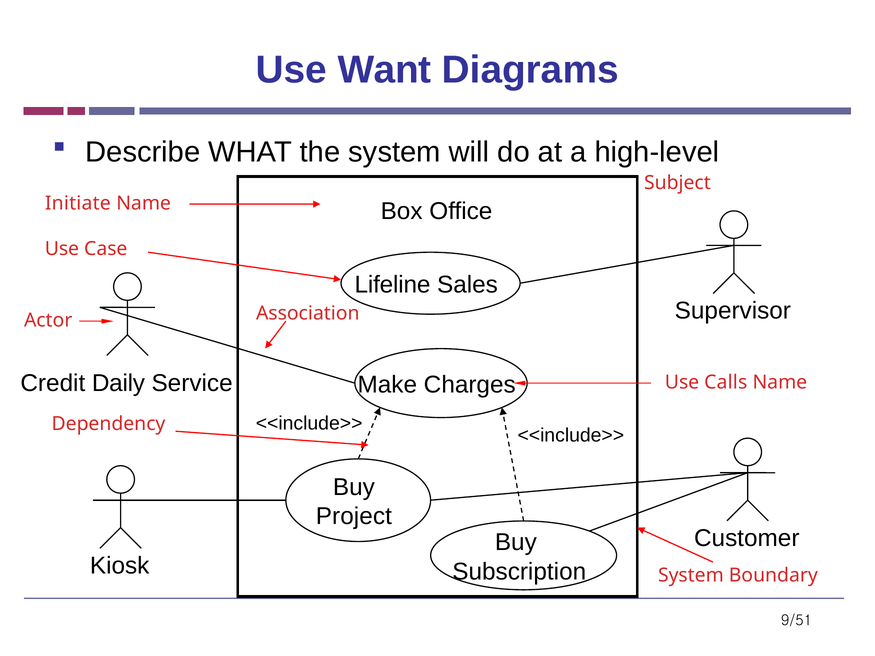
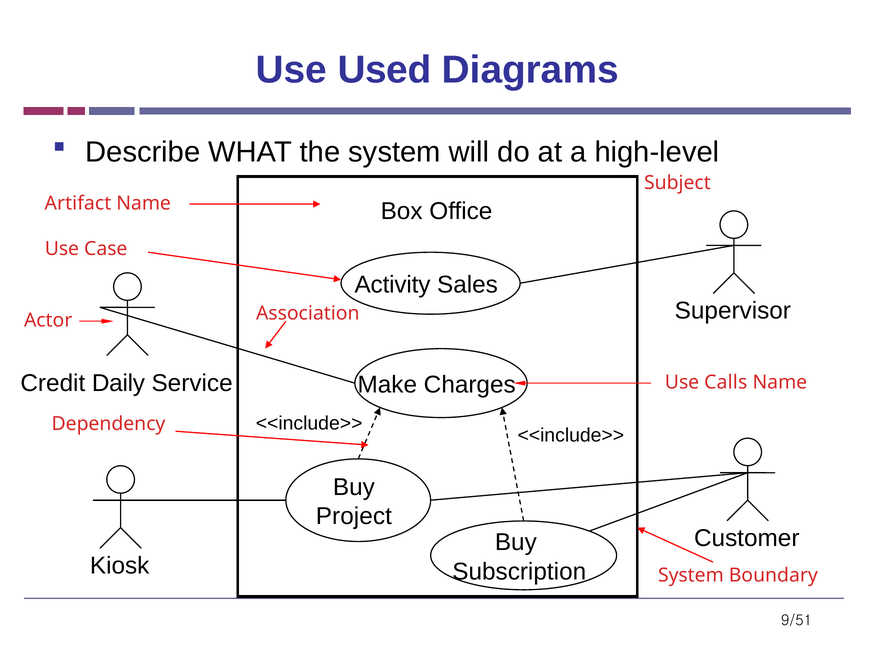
Want: Want -> Used
Initiate: Initiate -> Artifact
Lifeline: Lifeline -> Activity
